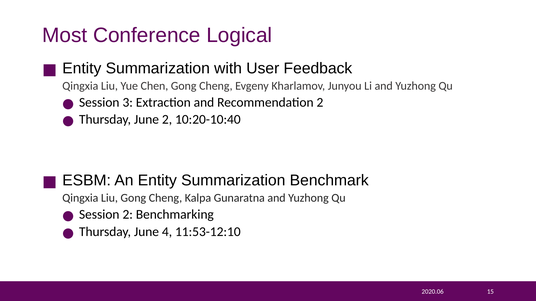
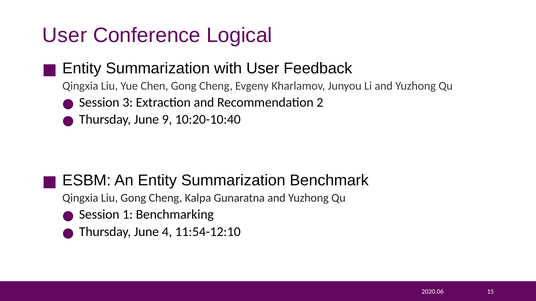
Most at (65, 35): Most -> User
June 2: 2 -> 9
Session 2: 2 -> 1
11:53-12:10: 11:53-12:10 -> 11:54-12:10
